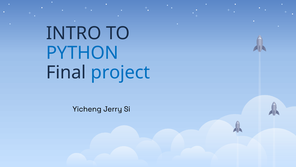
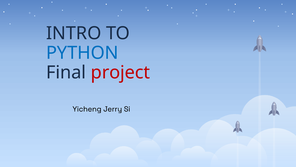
project colour: blue -> red
